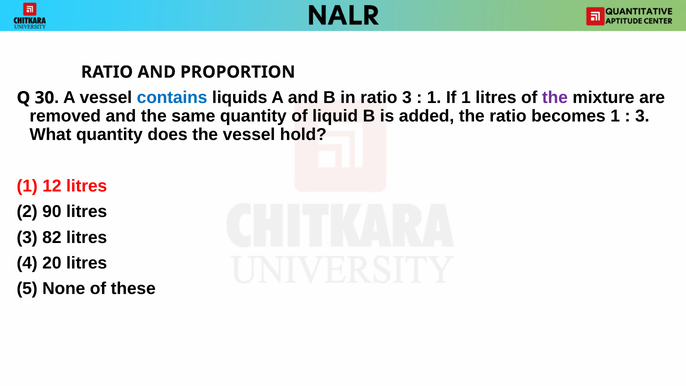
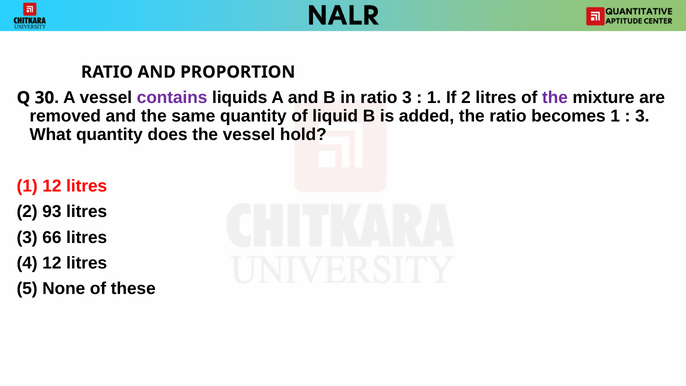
contains colour: blue -> purple
If 1: 1 -> 2
90: 90 -> 93
82: 82 -> 66
4 20: 20 -> 12
